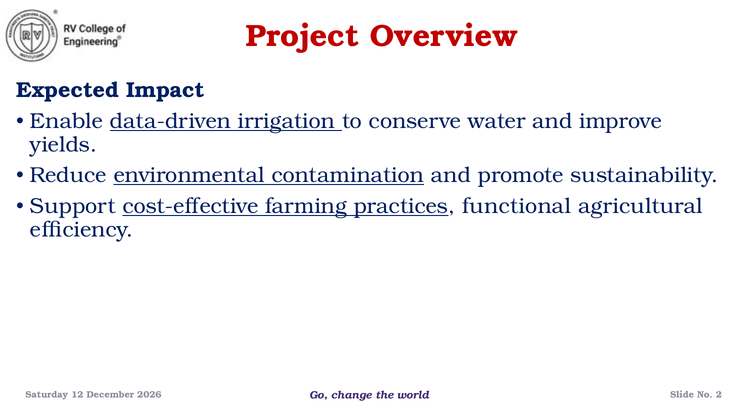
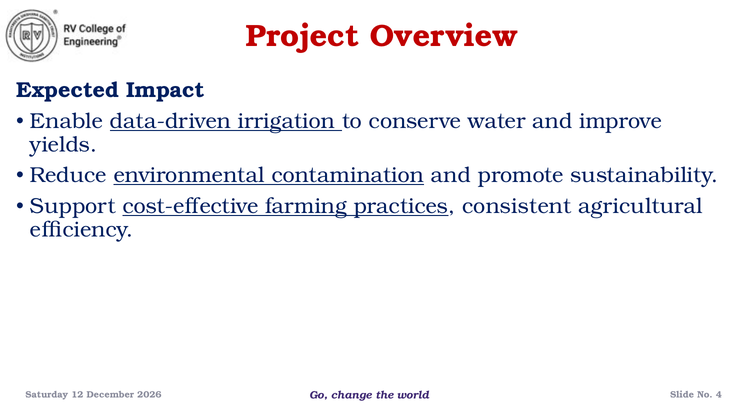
functional: functional -> consistent
2: 2 -> 4
